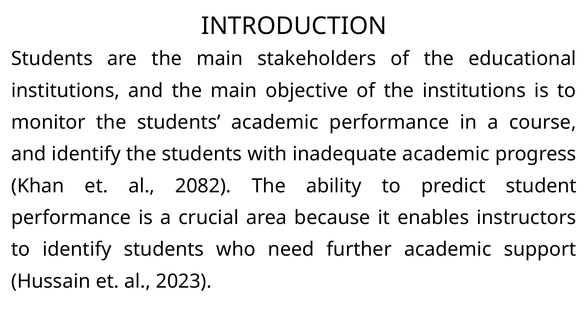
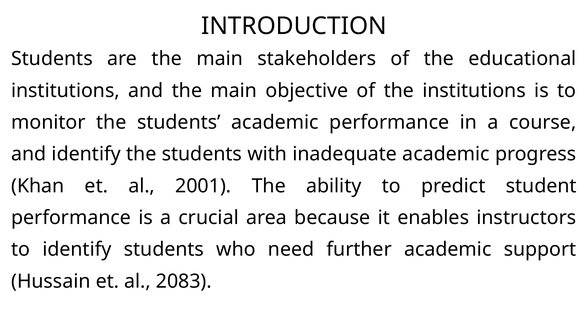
2082: 2082 -> 2001
2023: 2023 -> 2083
